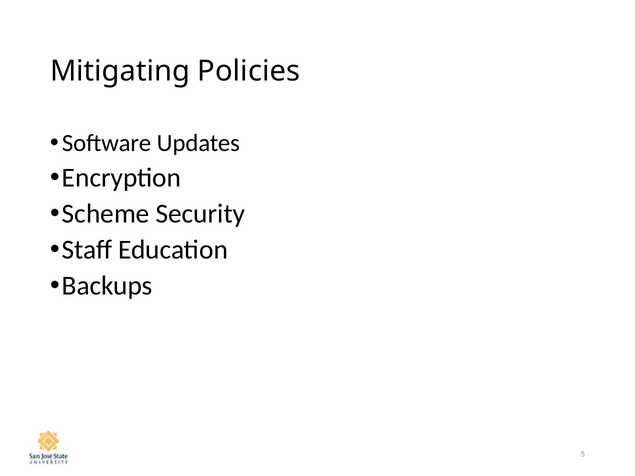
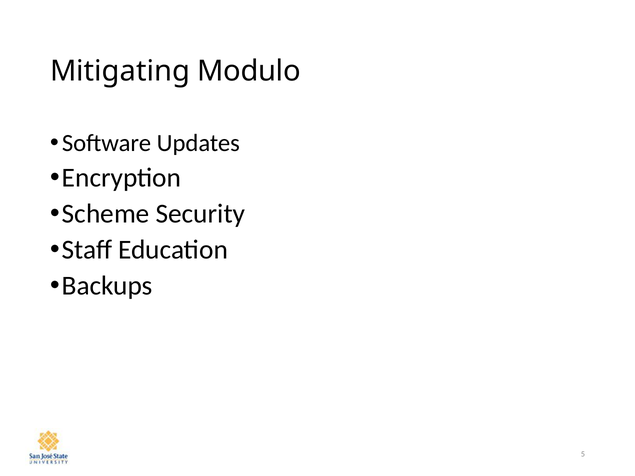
Policies: Policies -> Modulo
